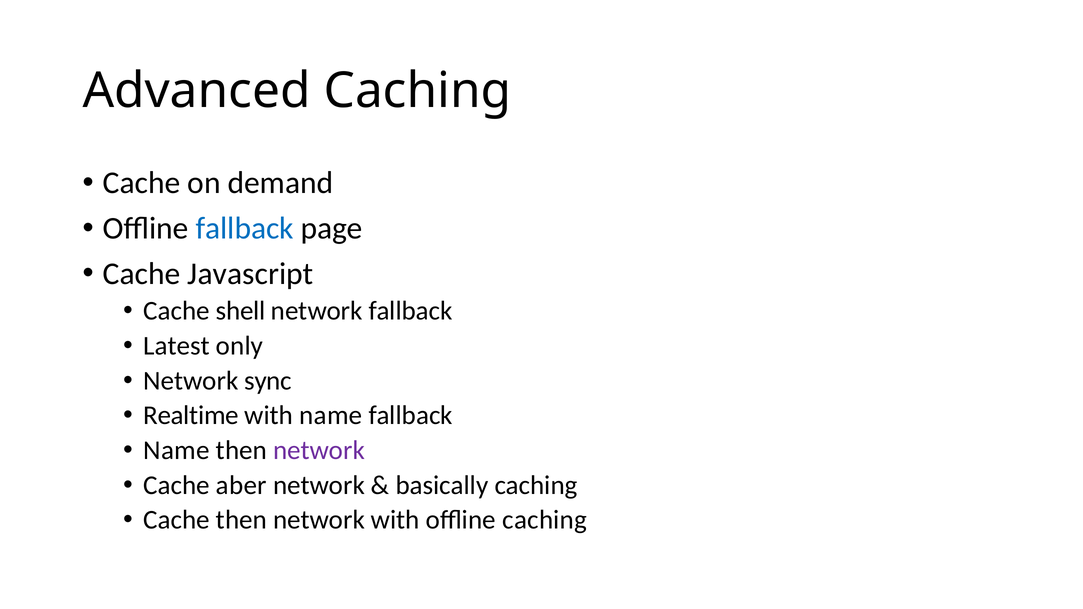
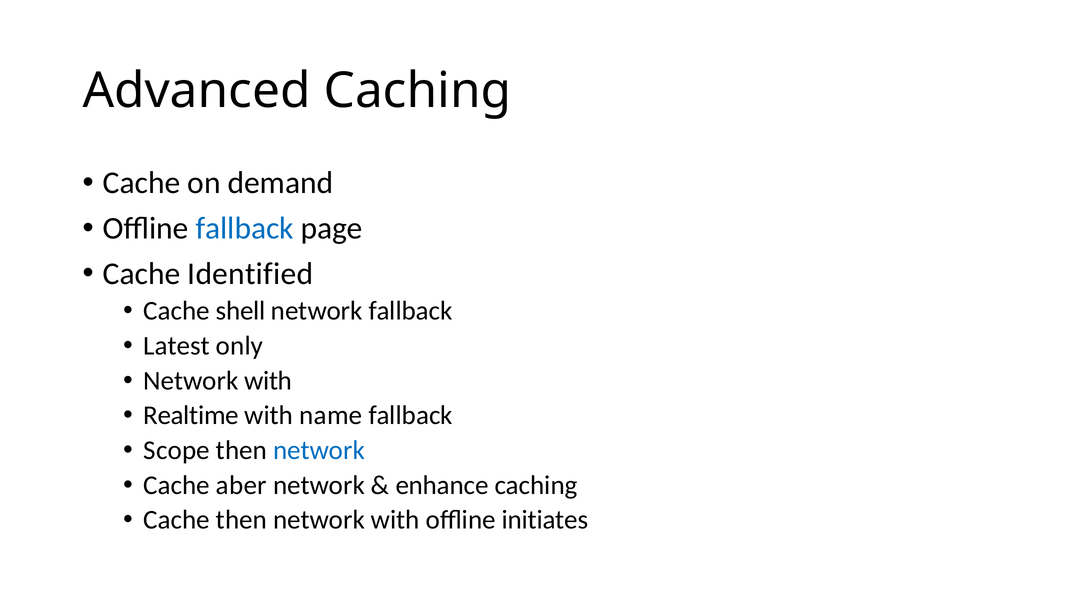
Javascript: Javascript -> Identified
sync at (268, 381): sync -> with
Name at (177, 450): Name -> Scope
network at (319, 450) colour: purple -> blue
basically: basically -> enhance
offline caching: caching -> initiates
